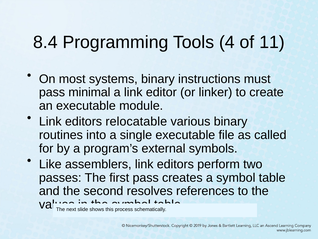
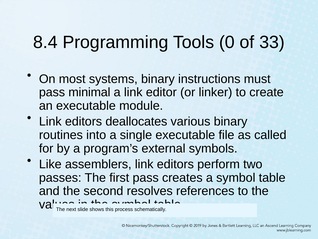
4: 4 -> 0
11: 11 -> 33
relocatable: relocatable -> deallocates
